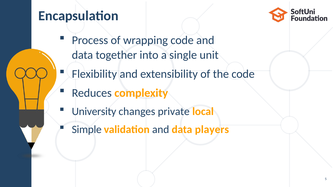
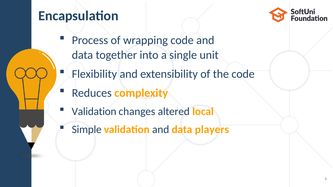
University at (94, 112): University -> Validation
private: private -> altered
